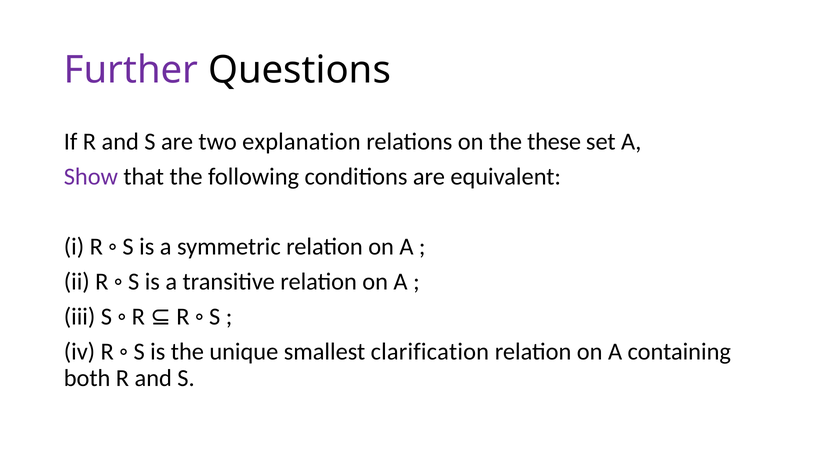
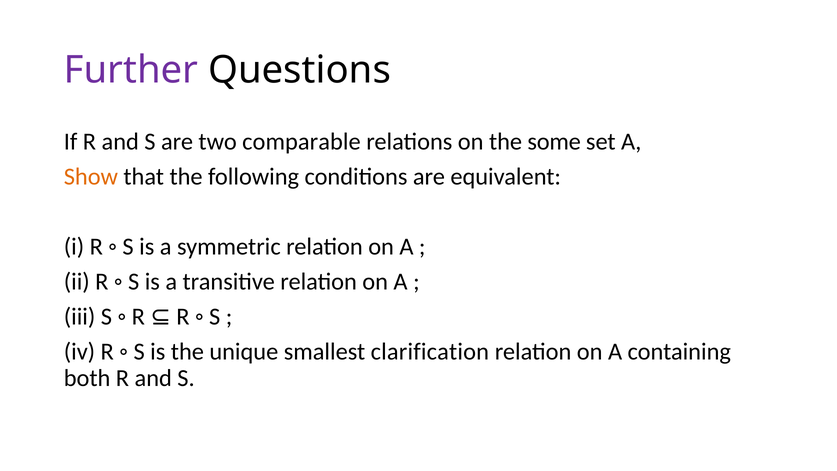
explanation: explanation -> comparable
these: these -> some
Show colour: purple -> orange
